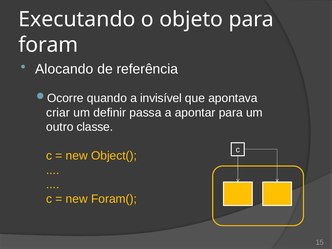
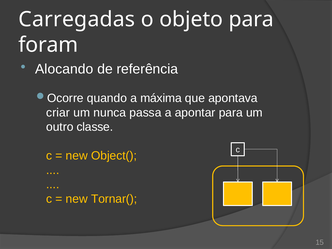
Executando: Executando -> Carregadas
invisível: invisível -> máxima
definir: definir -> nunca
Foram(: Foram( -> Tornar(
